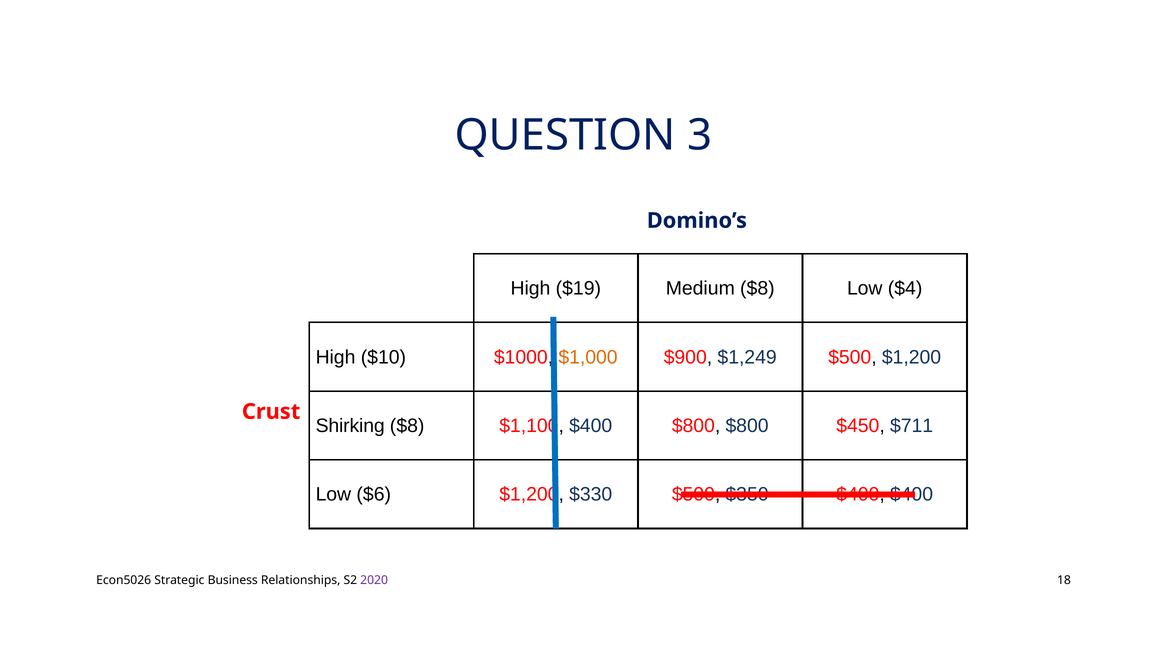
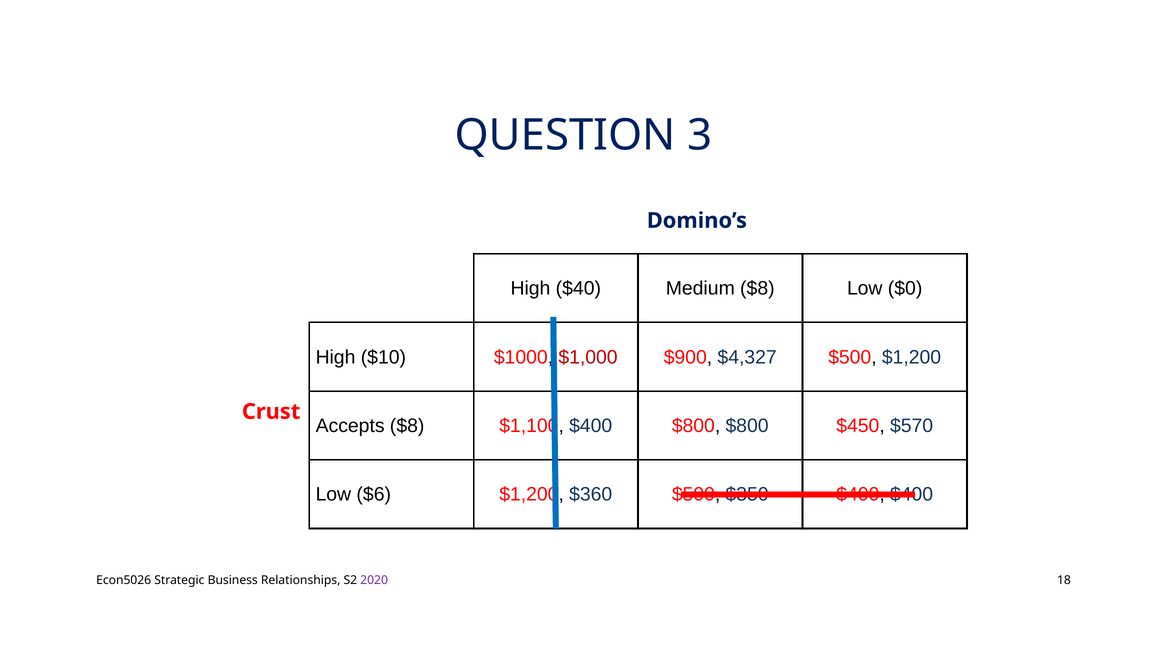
$19: $19 -> $40
$4: $4 -> $0
$1,000 colour: orange -> red
$1,249: $1,249 -> $4,327
Shirking: Shirking -> Accepts
$711: $711 -> $570
$330: $330 -> $360
